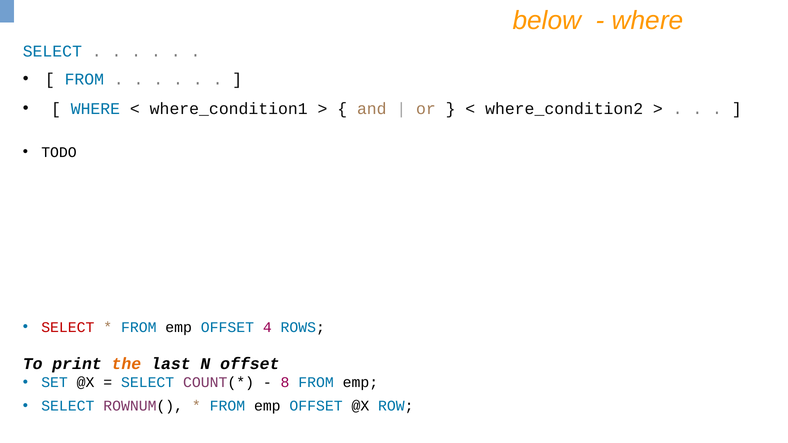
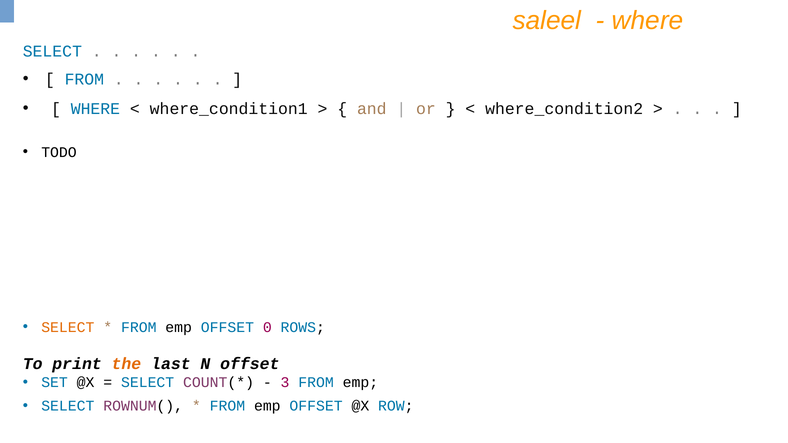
below: below -> saleel
SELECT at (68, 328) colour: red -> orange
4: 4 -> 0
8: 8 -> 3
